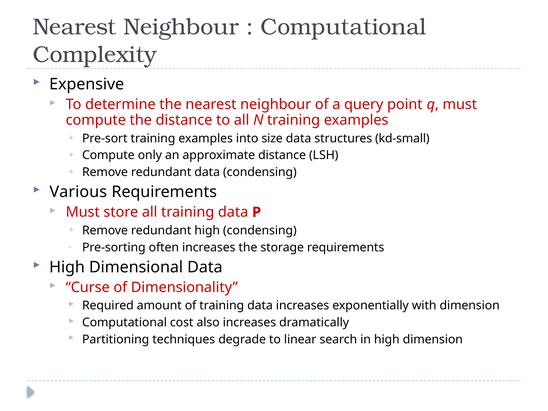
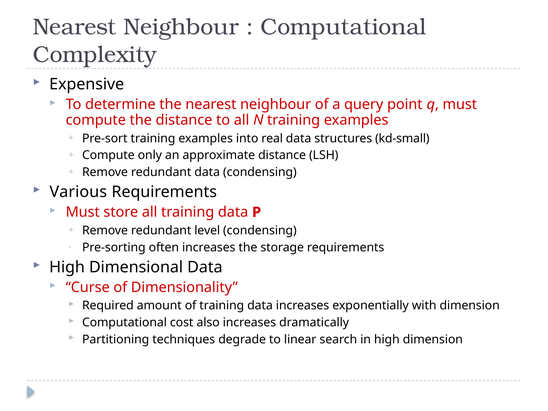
size: size -> real
redundant high: high -> level
